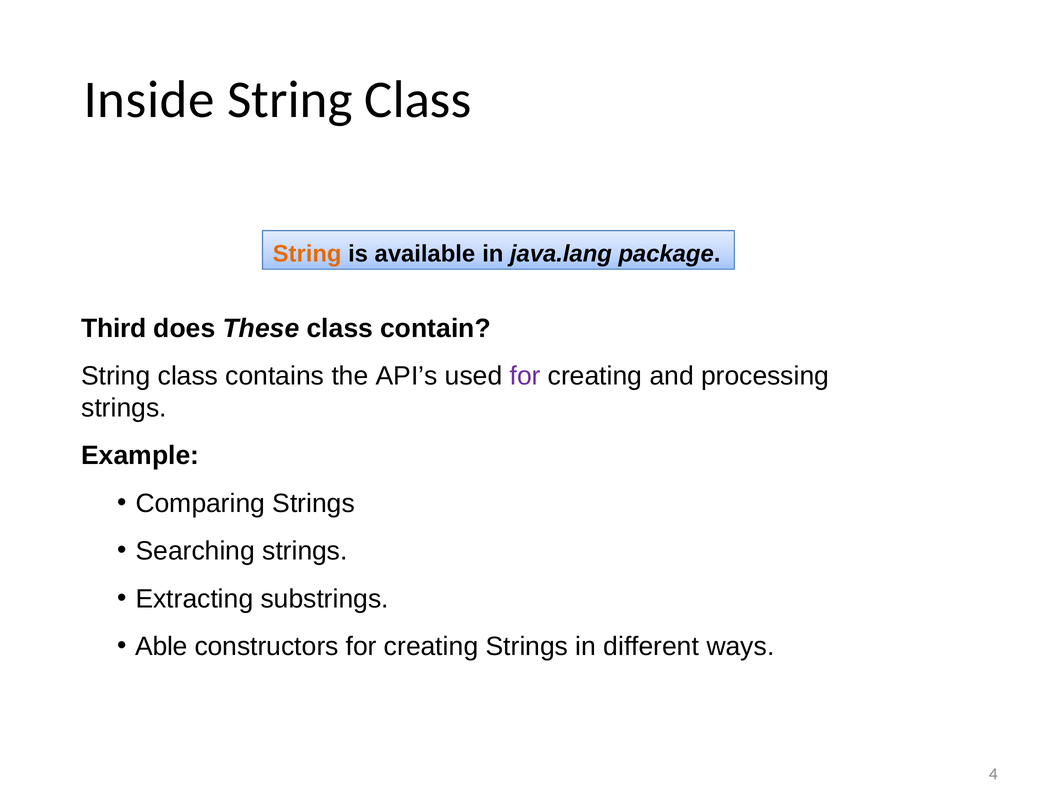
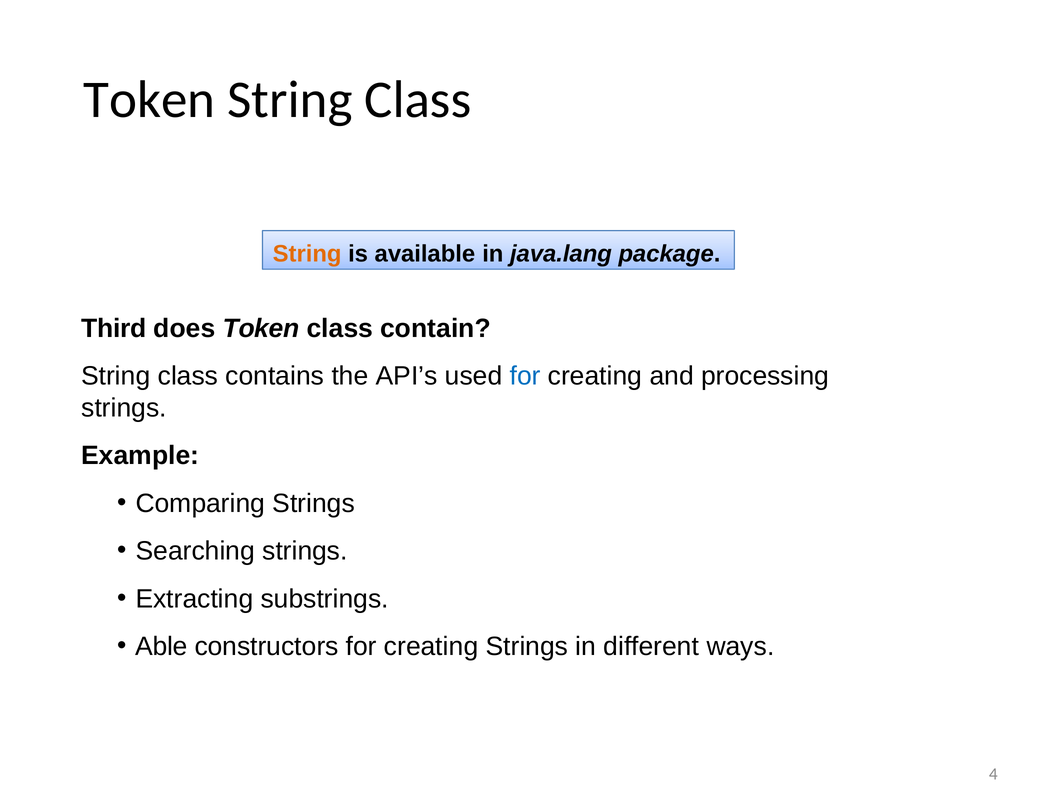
Inside at (149, 100): Inside -> Token
does These: These -> Token
for at (525, 376) colour: purple -> blue
